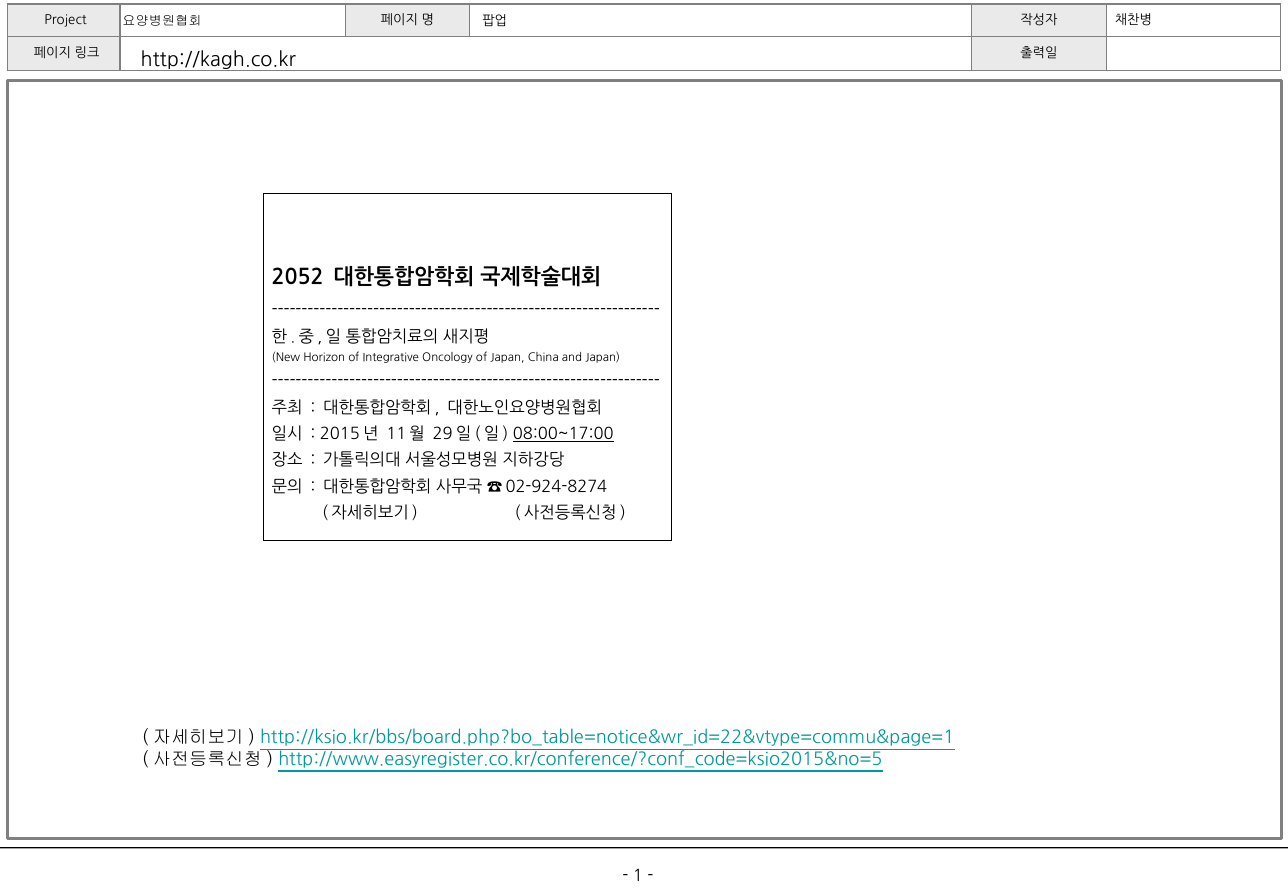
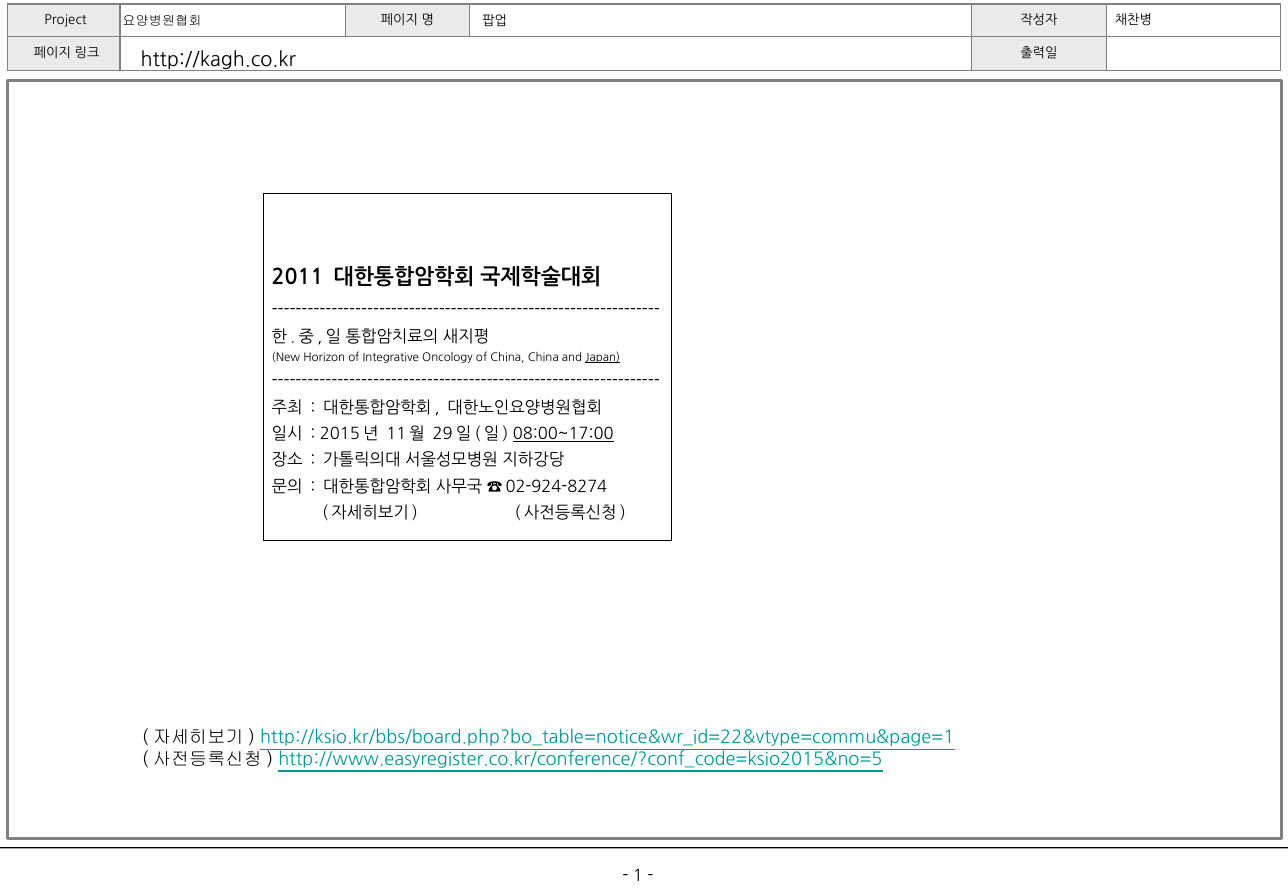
2052: 2052 -> 2011
of Japan: Japan -> China
Japan at (603, 358) underline: none -> present
